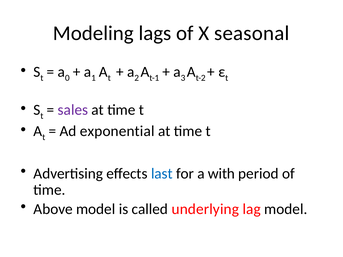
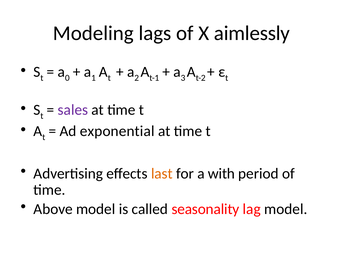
seasonal: seasonal -> aimlessly
last colour: blue -> orange
underlying: underlying -> seasonality
